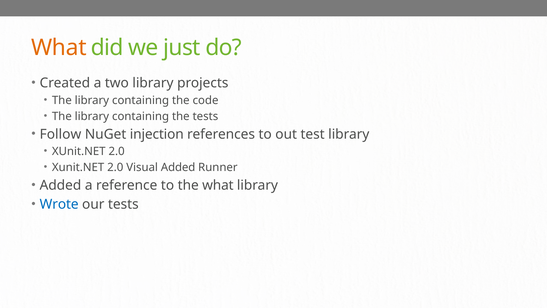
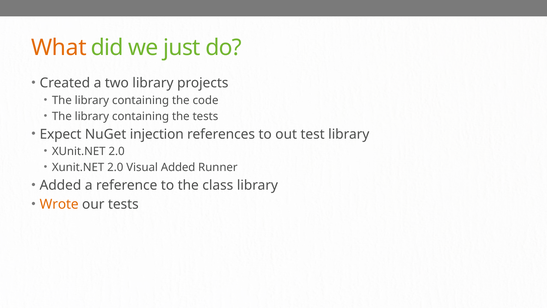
Follow: Follow -> Expect
the what: what -> class
Wrote colour: blue -> orange
